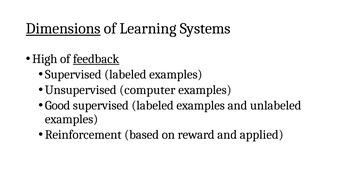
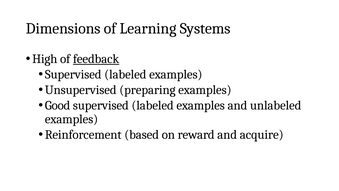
Dimensions underline: present -> none
computer: computer -> preparing
applied: applied -> acquire
